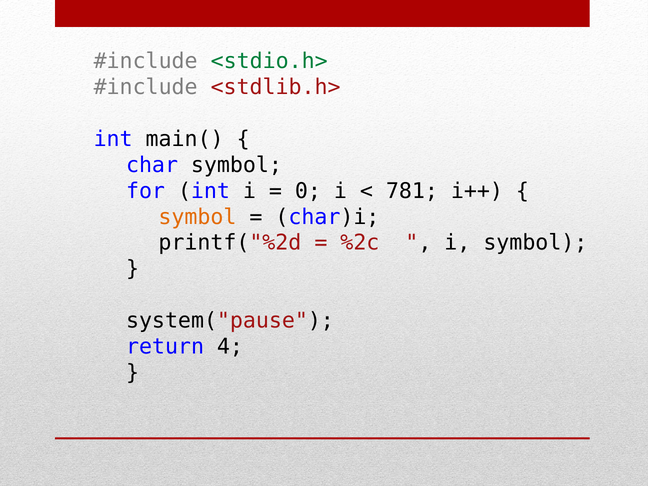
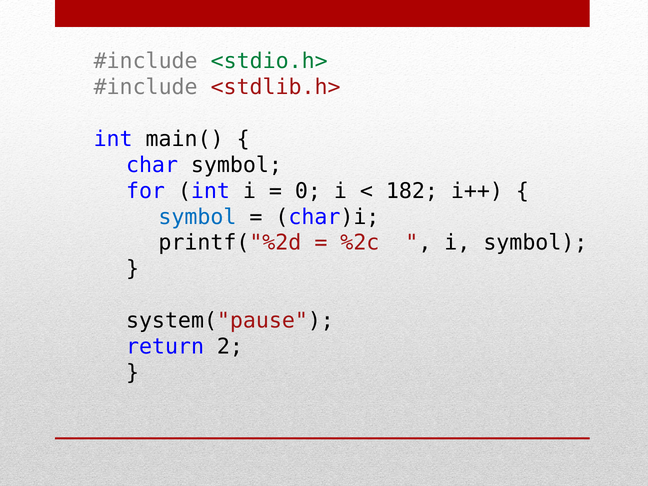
781: 781 -> 182
symbol at (197, 217) colour: orange -> blue
4: 4 -> 2
